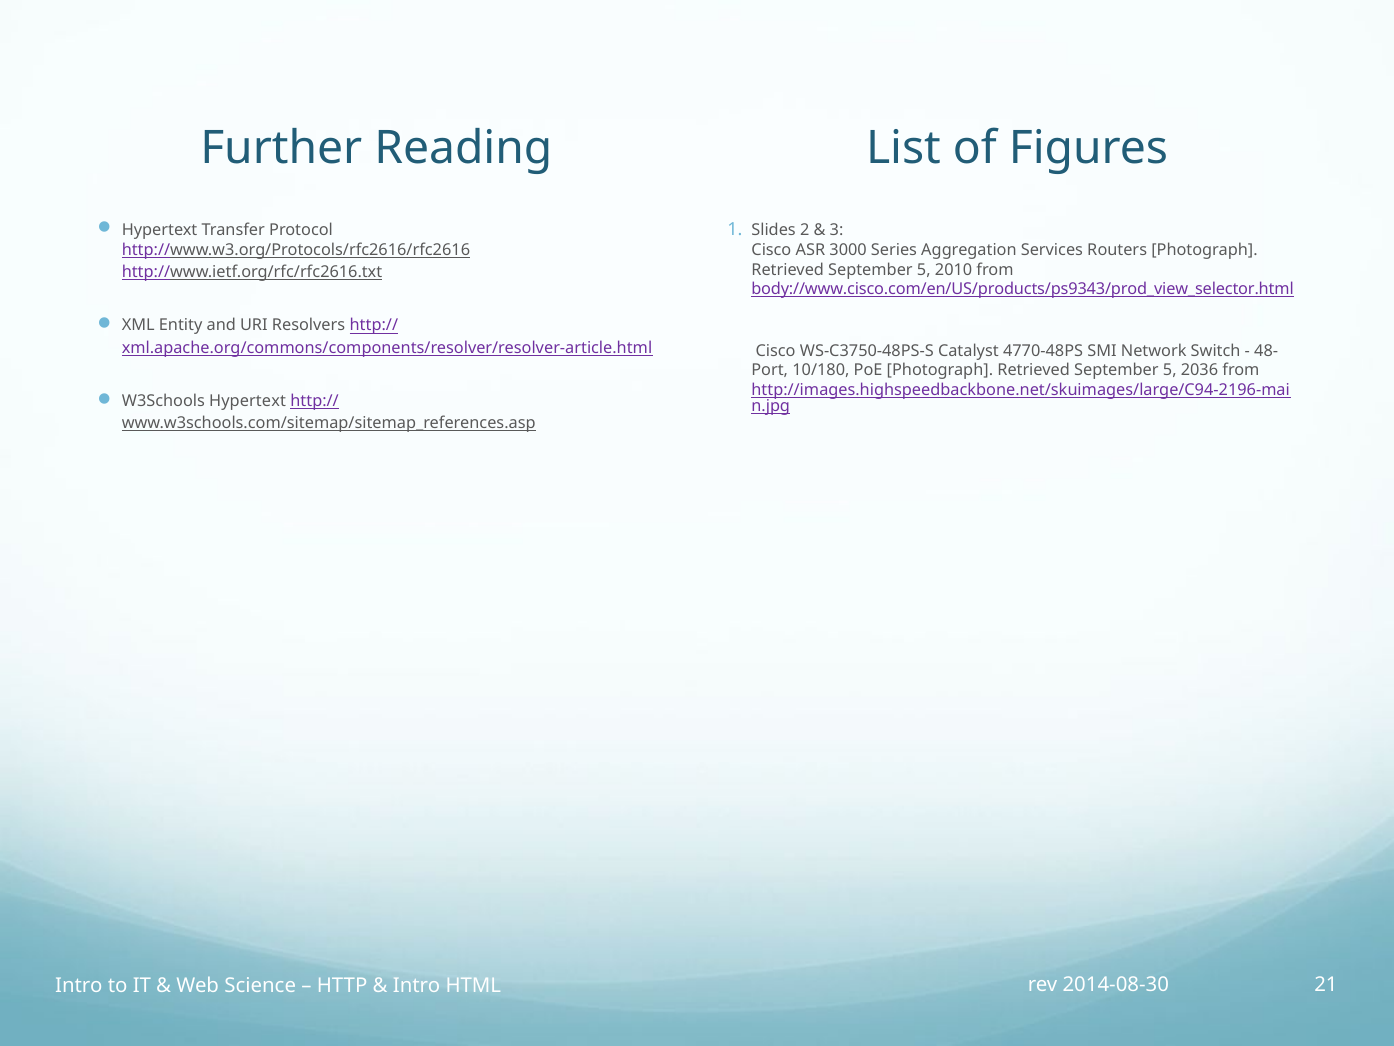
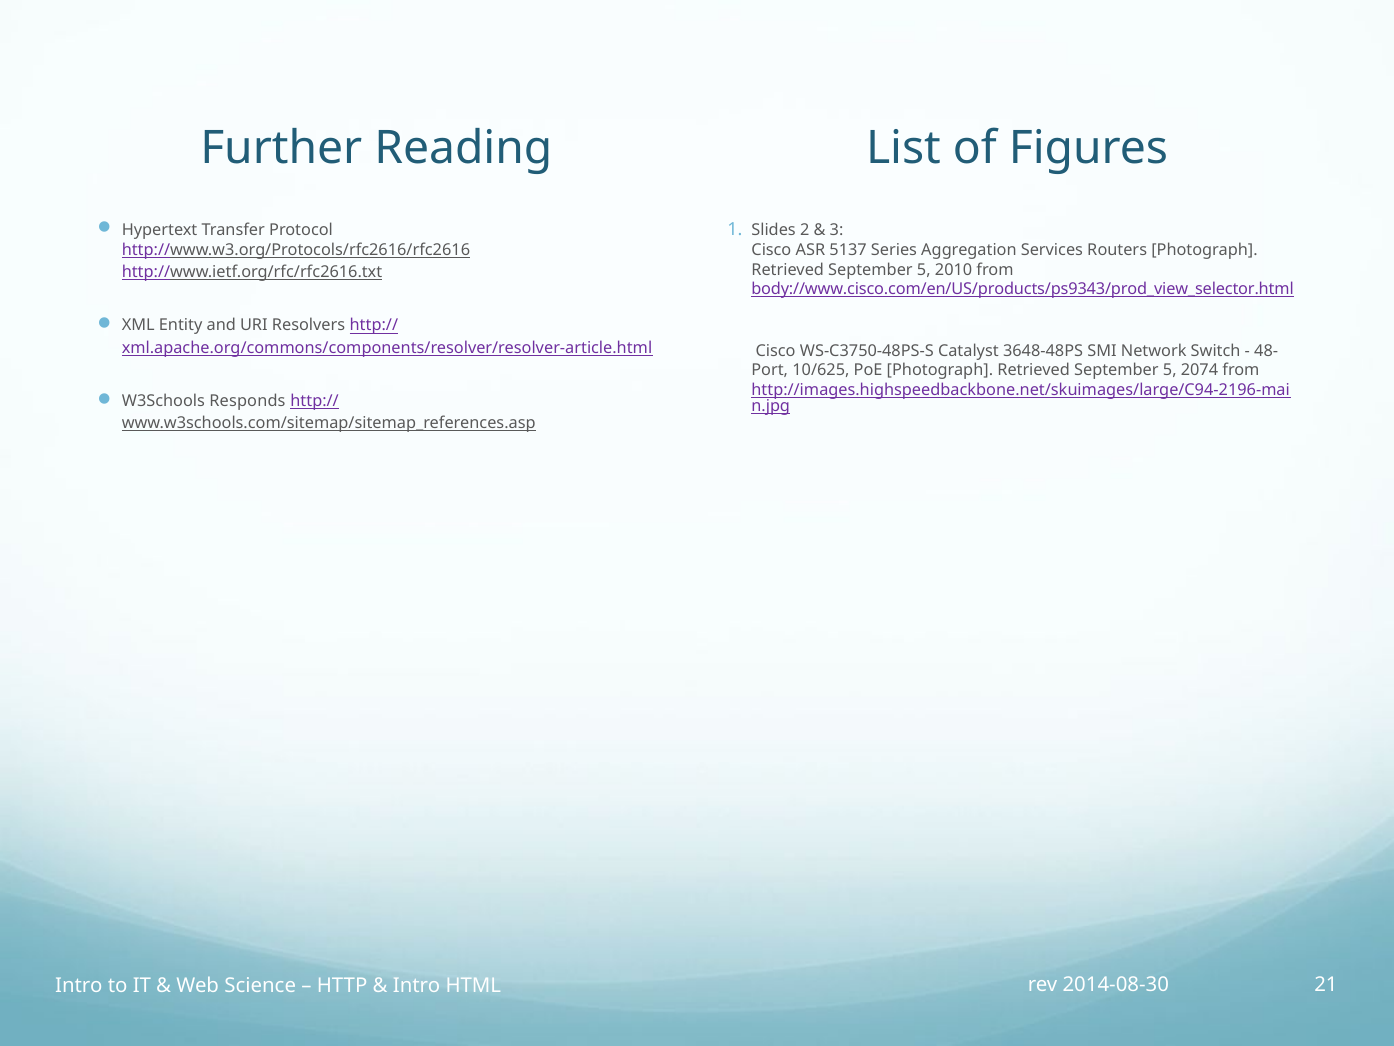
3000: 3000 -> 5137
4770-48PS: 4770-48PS -> 3648-48PS
10/180: 10/180 -> 10/625
2036: 2036 -> 2074
W3Schools Hypertext: Hypertext -> Responds
